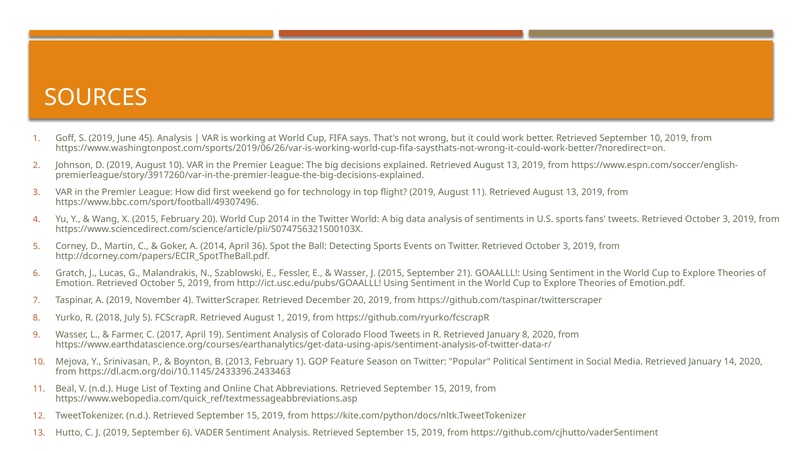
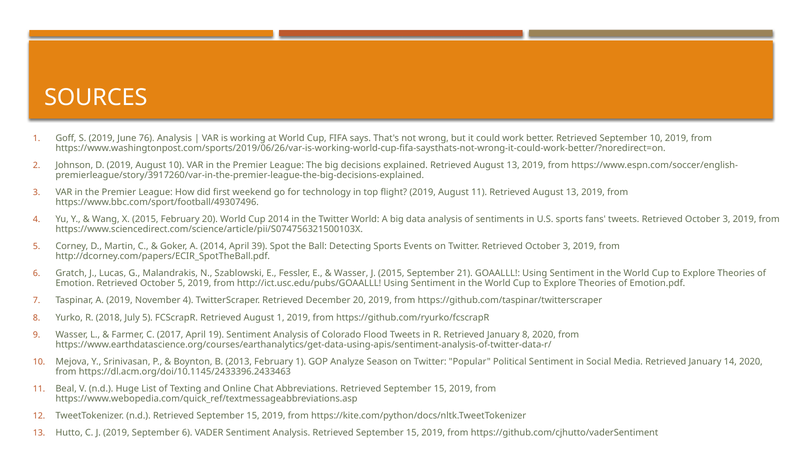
45: 45 -> 76
36: 36 -> 39
Feature: Feature -> Analyze
